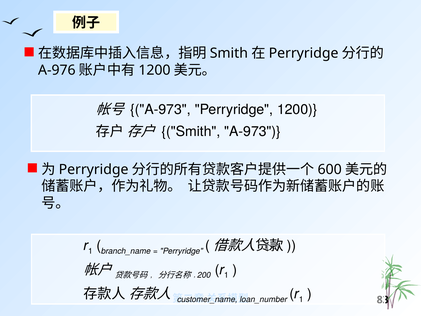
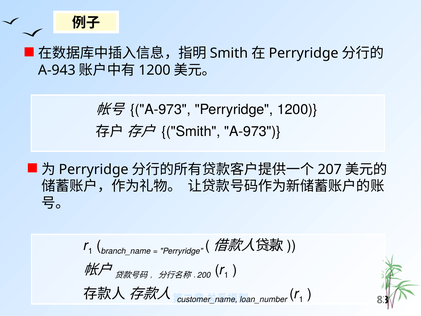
A-976: A-976 -> A-943
600: 600 -> 207
